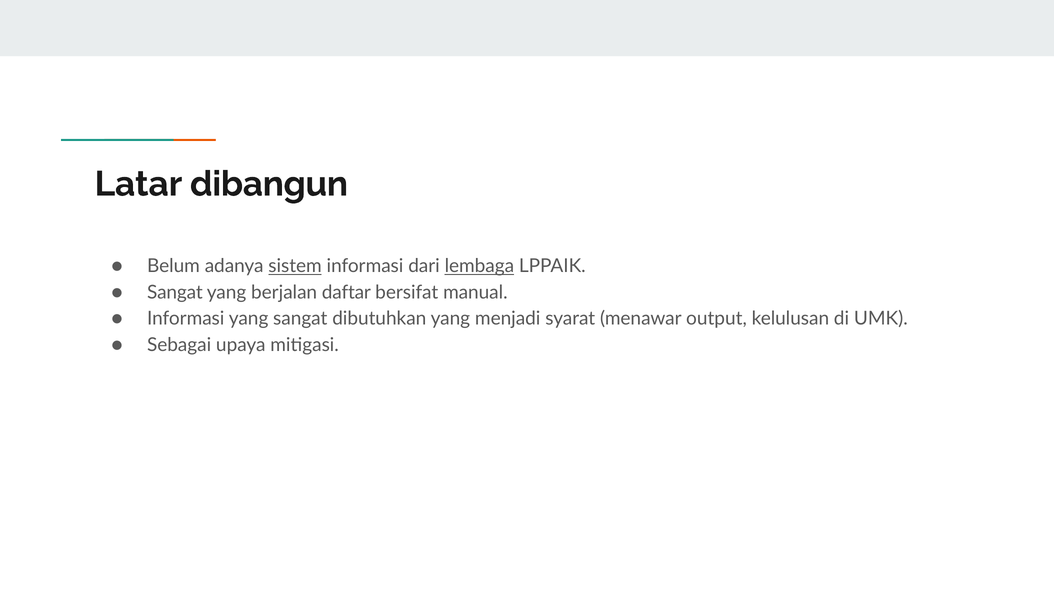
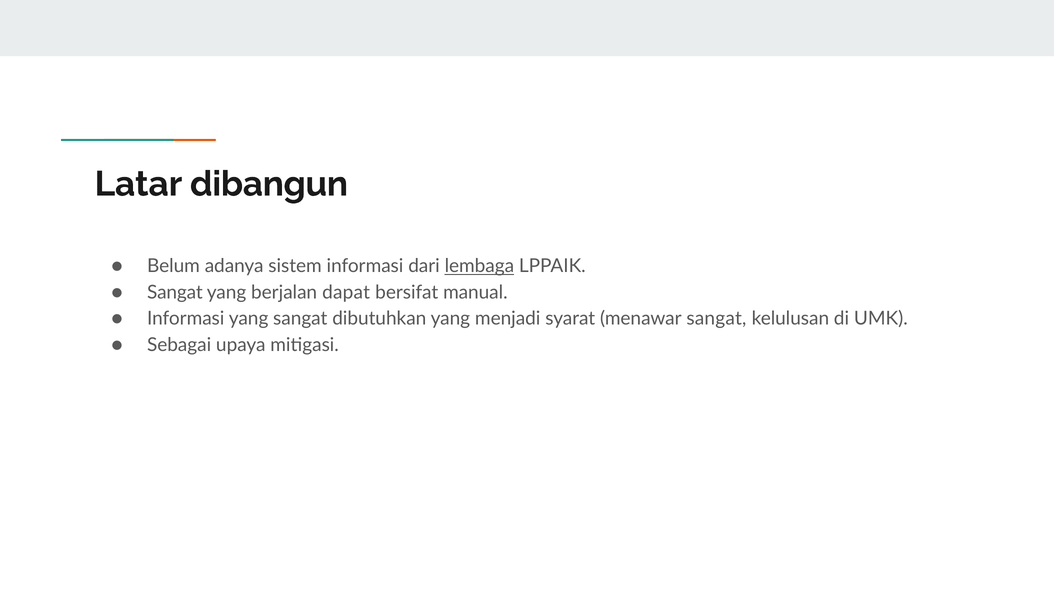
sistem underline: present -> none
daftar: daftar -> dapat
menawar output: output -> sangat
